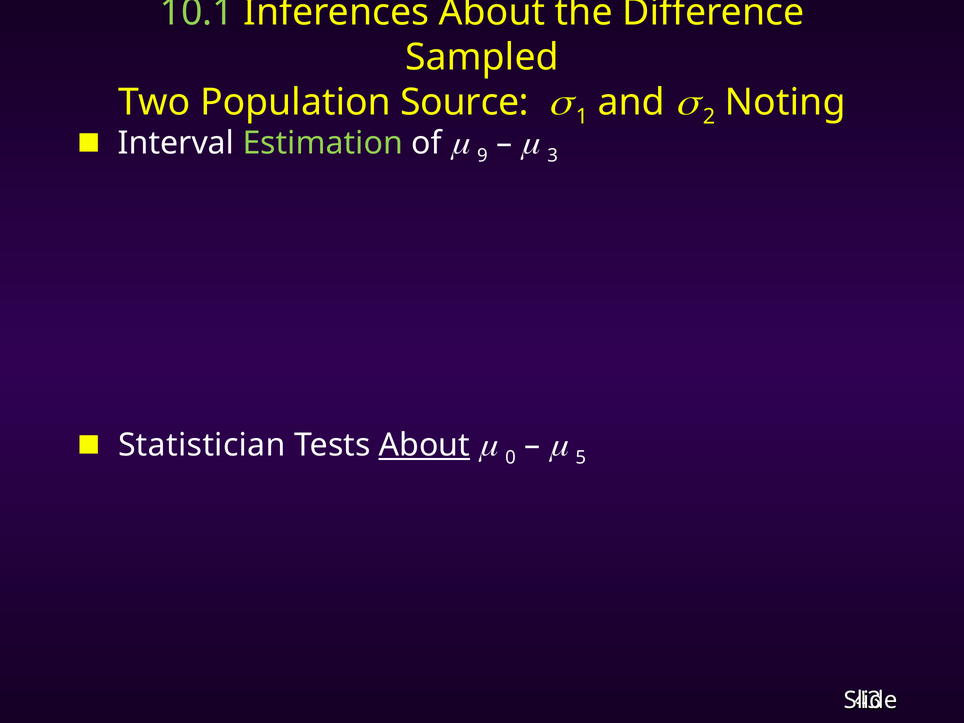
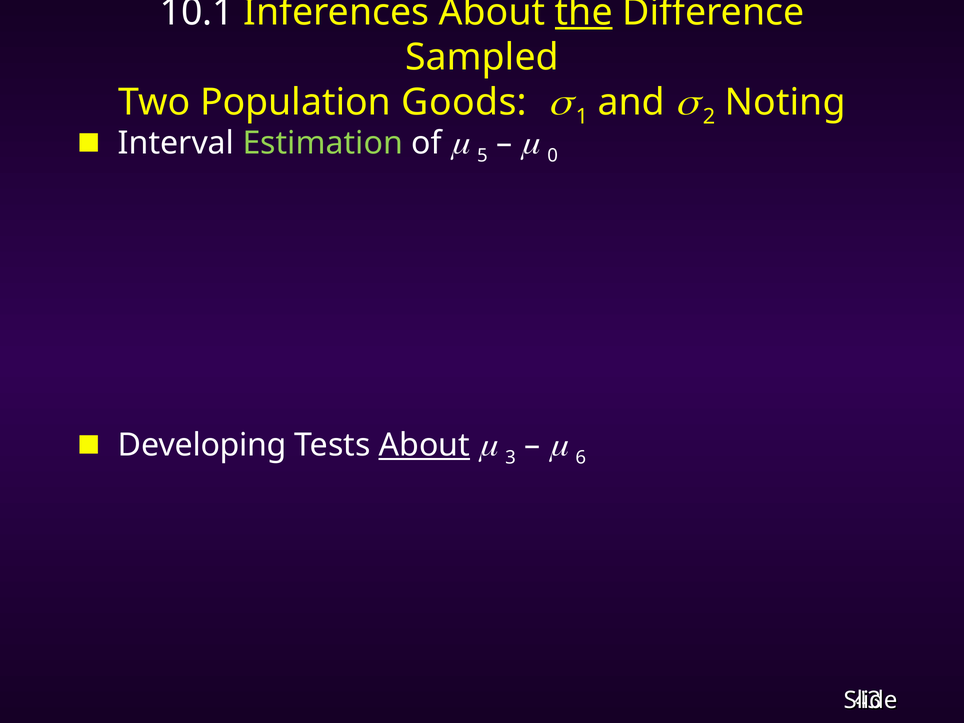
10.1 colour: light green -> white
the underline: none -> present
Source: Source -> Goods
9: 9 -> 5
3: 3 -> 0
Statistician: Statistician -> Developing
0: 0 -> 3
5: 5 -> 6
